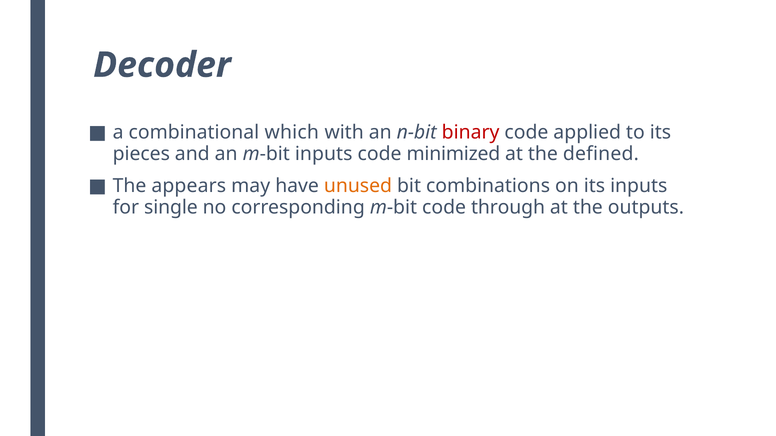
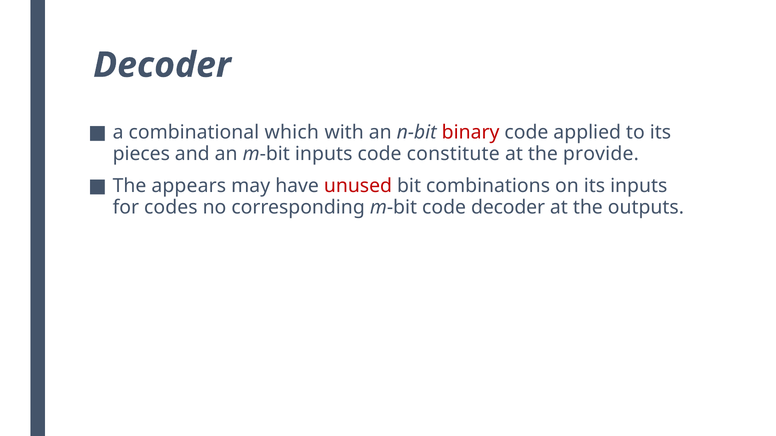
minimized: minimized -> constitute
defined: defined -> provide
unused colour: orange -> red
single: single -> codes
code through: through -> decoder
